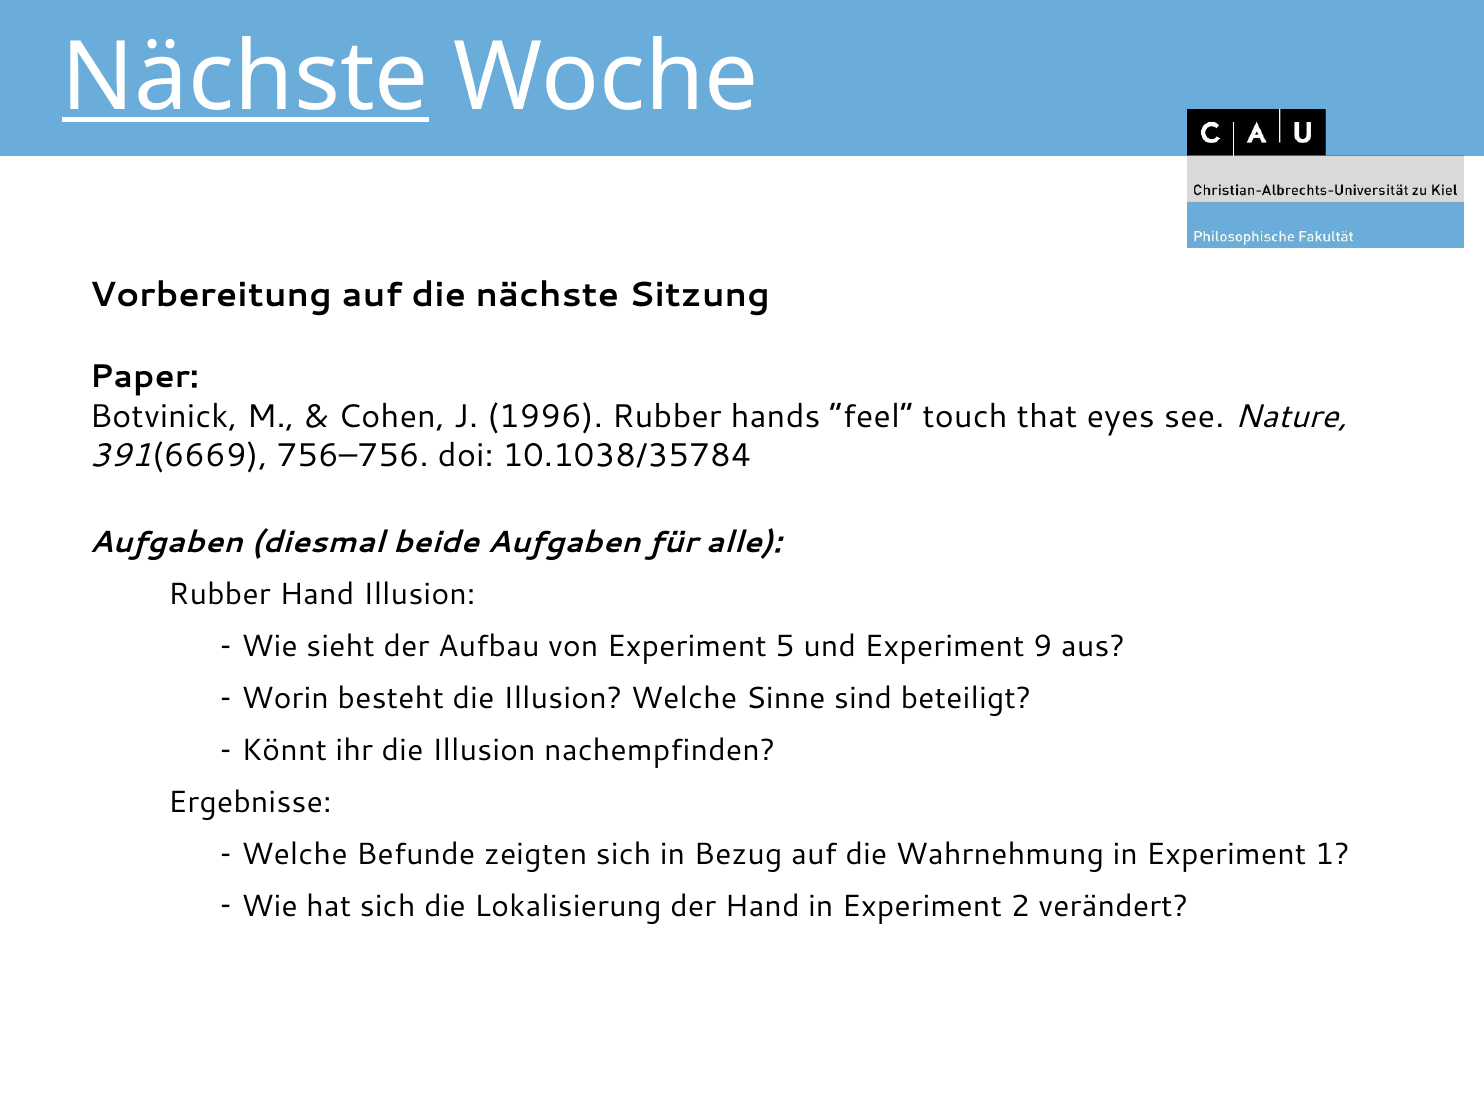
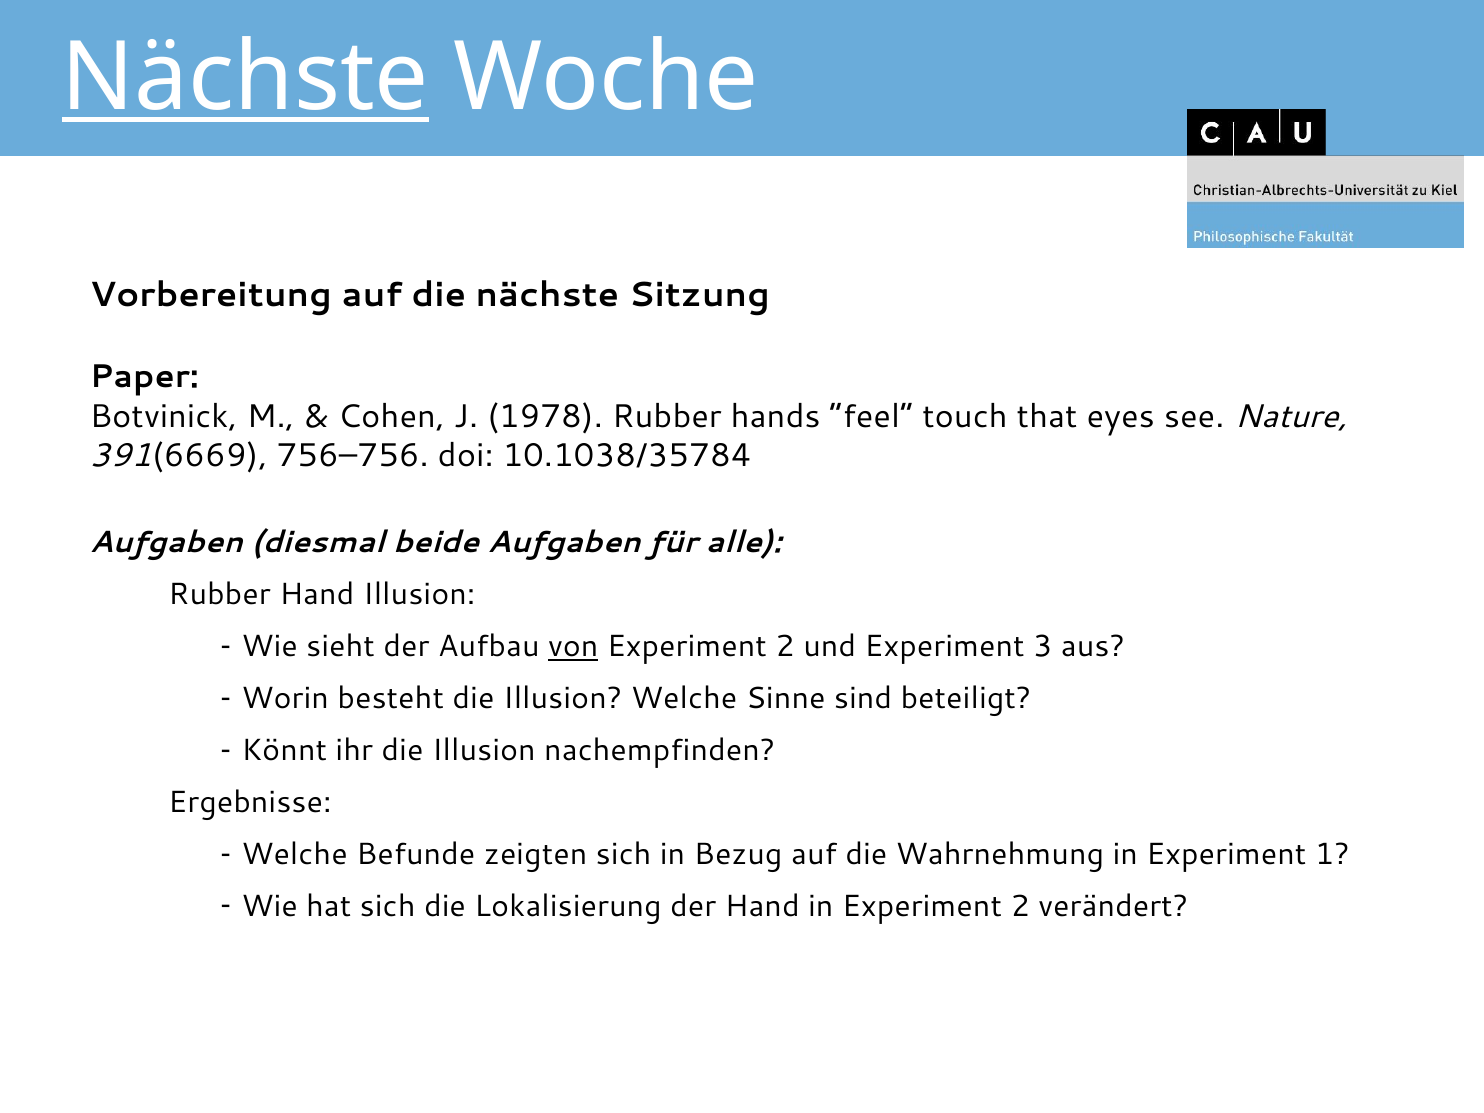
1996: 1996 -> 1978
von underline: none -> present
5 at (785, 647): 5 -> 2
9: 9 -> 3
